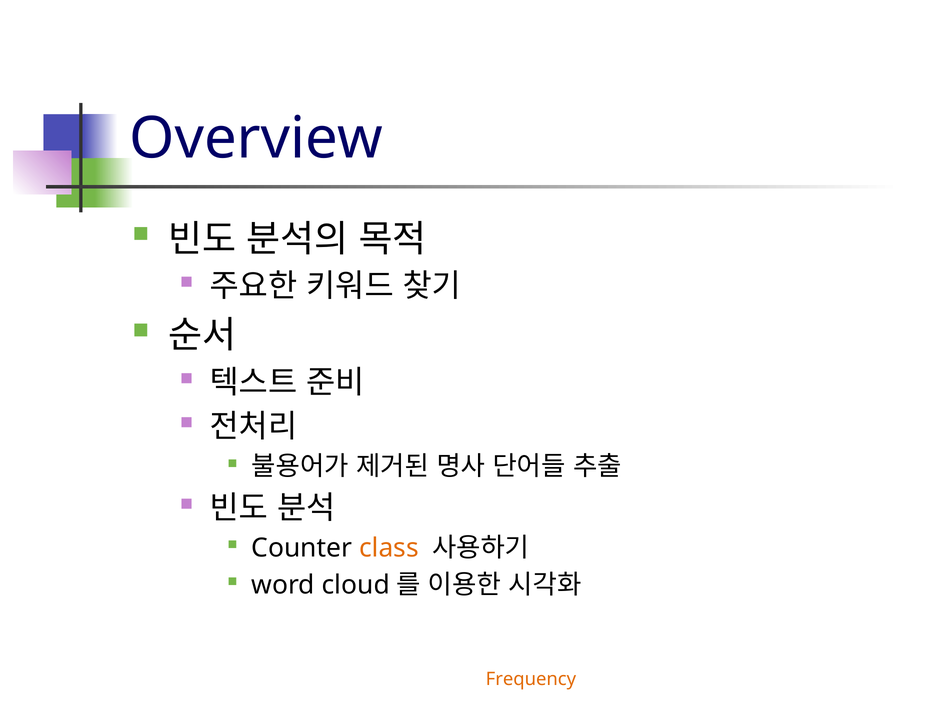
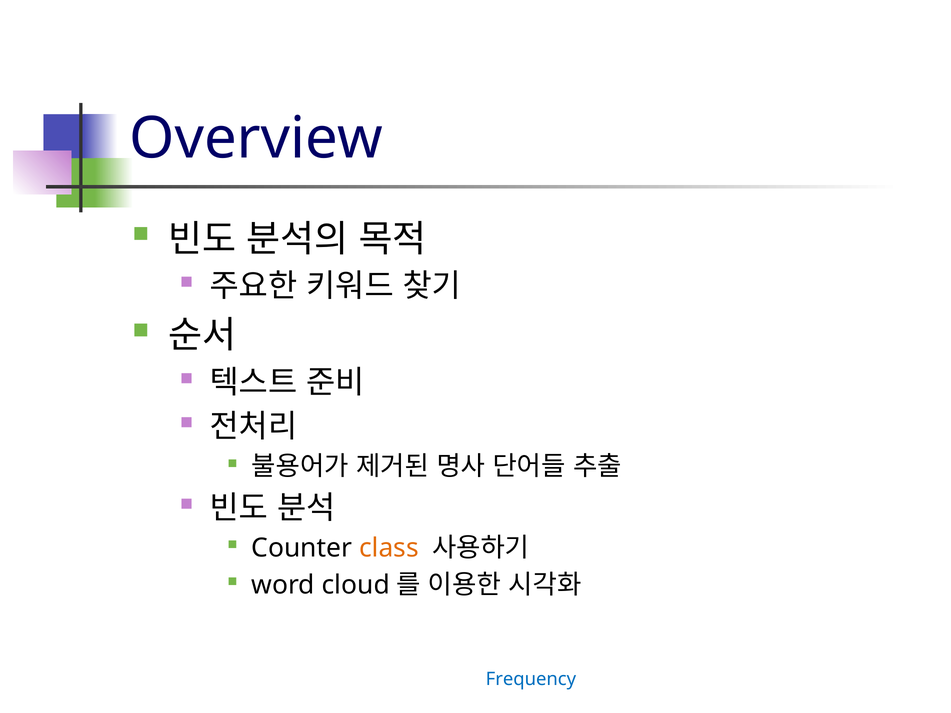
Frequency colour: orange -> blue
